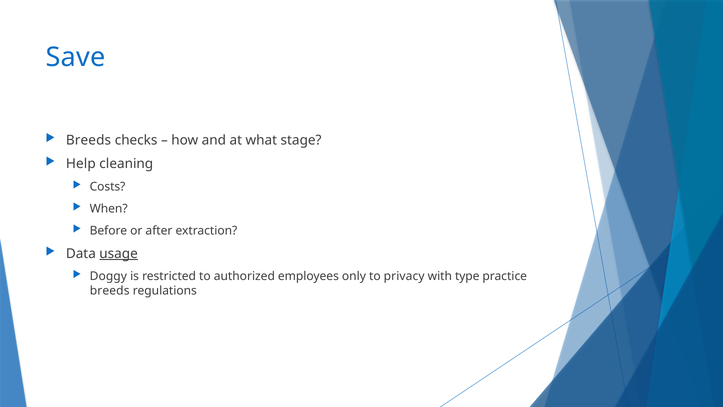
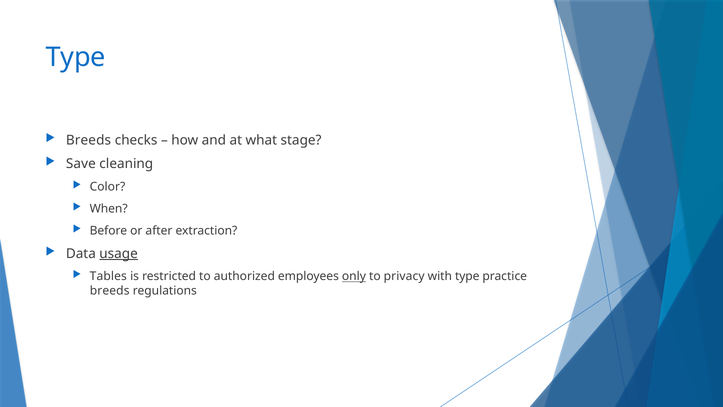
Save at (75, 57): Save -> Type
Help: Help -> Save
Costs: Costs -> Color
Doggy: Doggy -> Tables
only underline: none -> present
